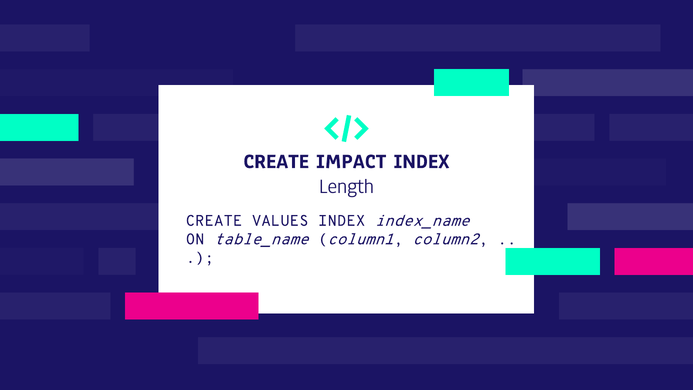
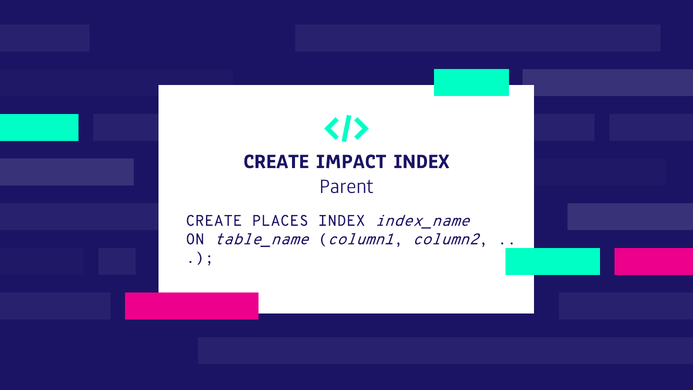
Length: Length -> Parent
VALUES: VALUES -> PLACES
